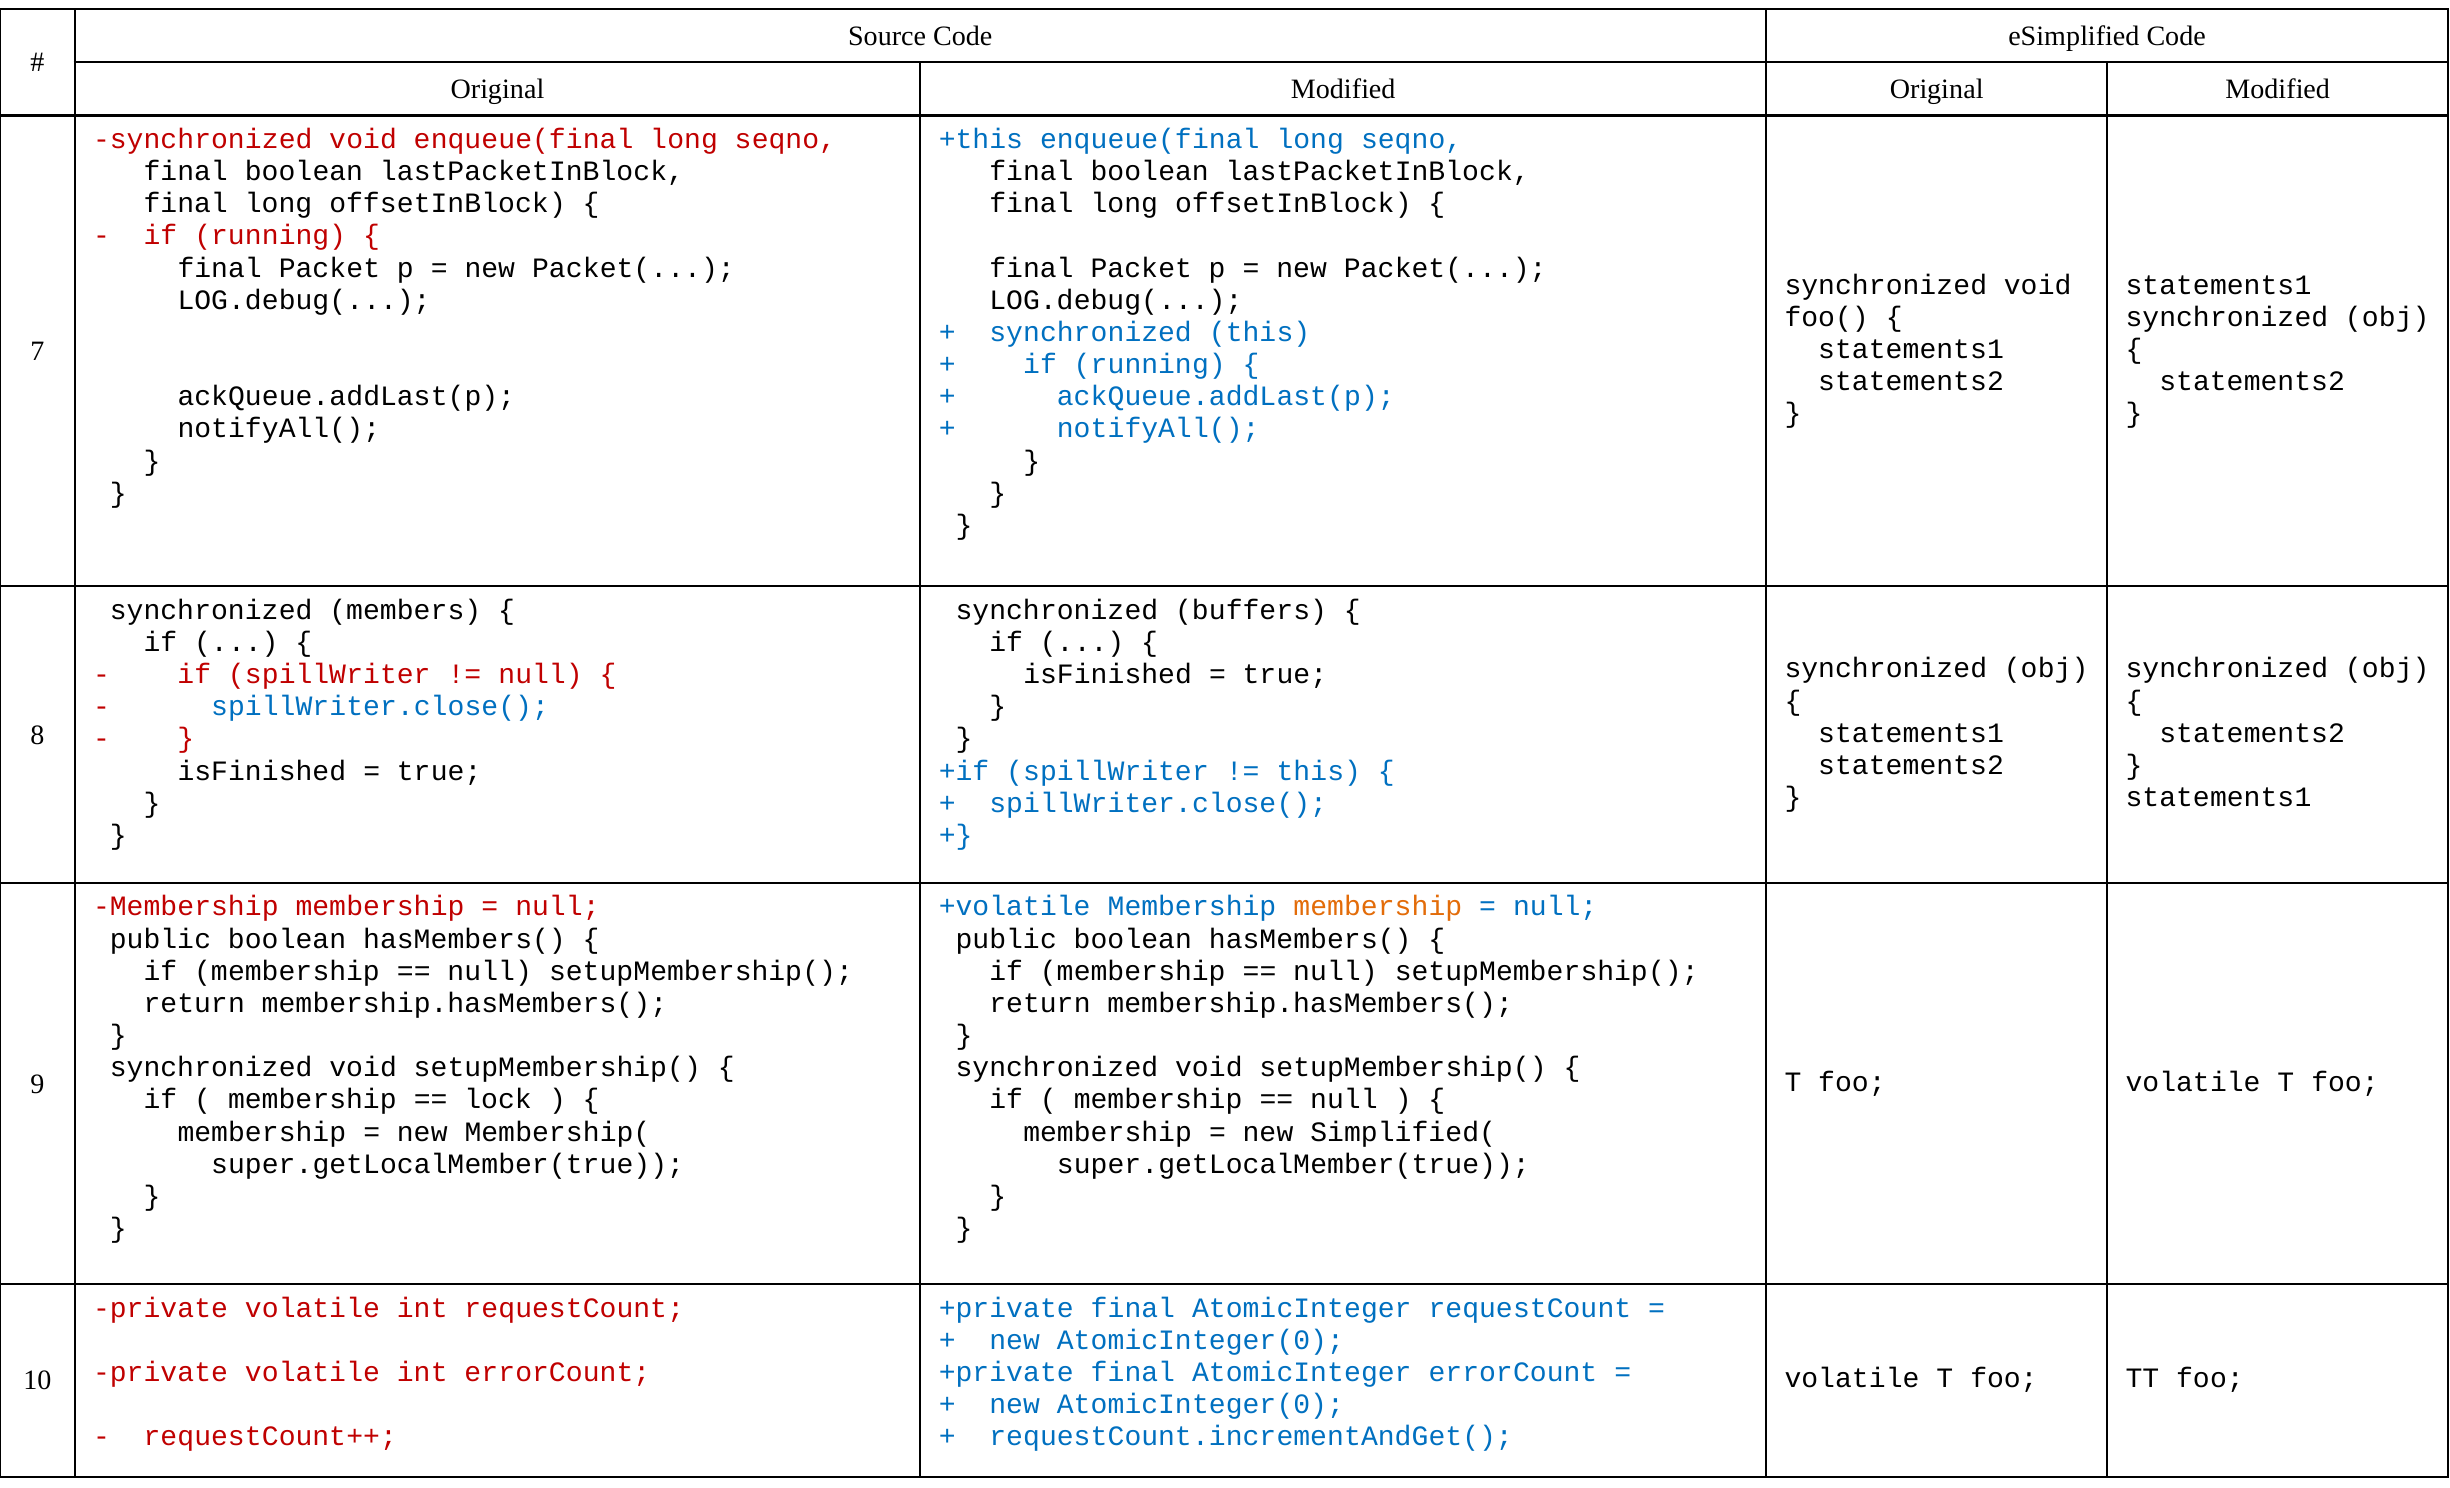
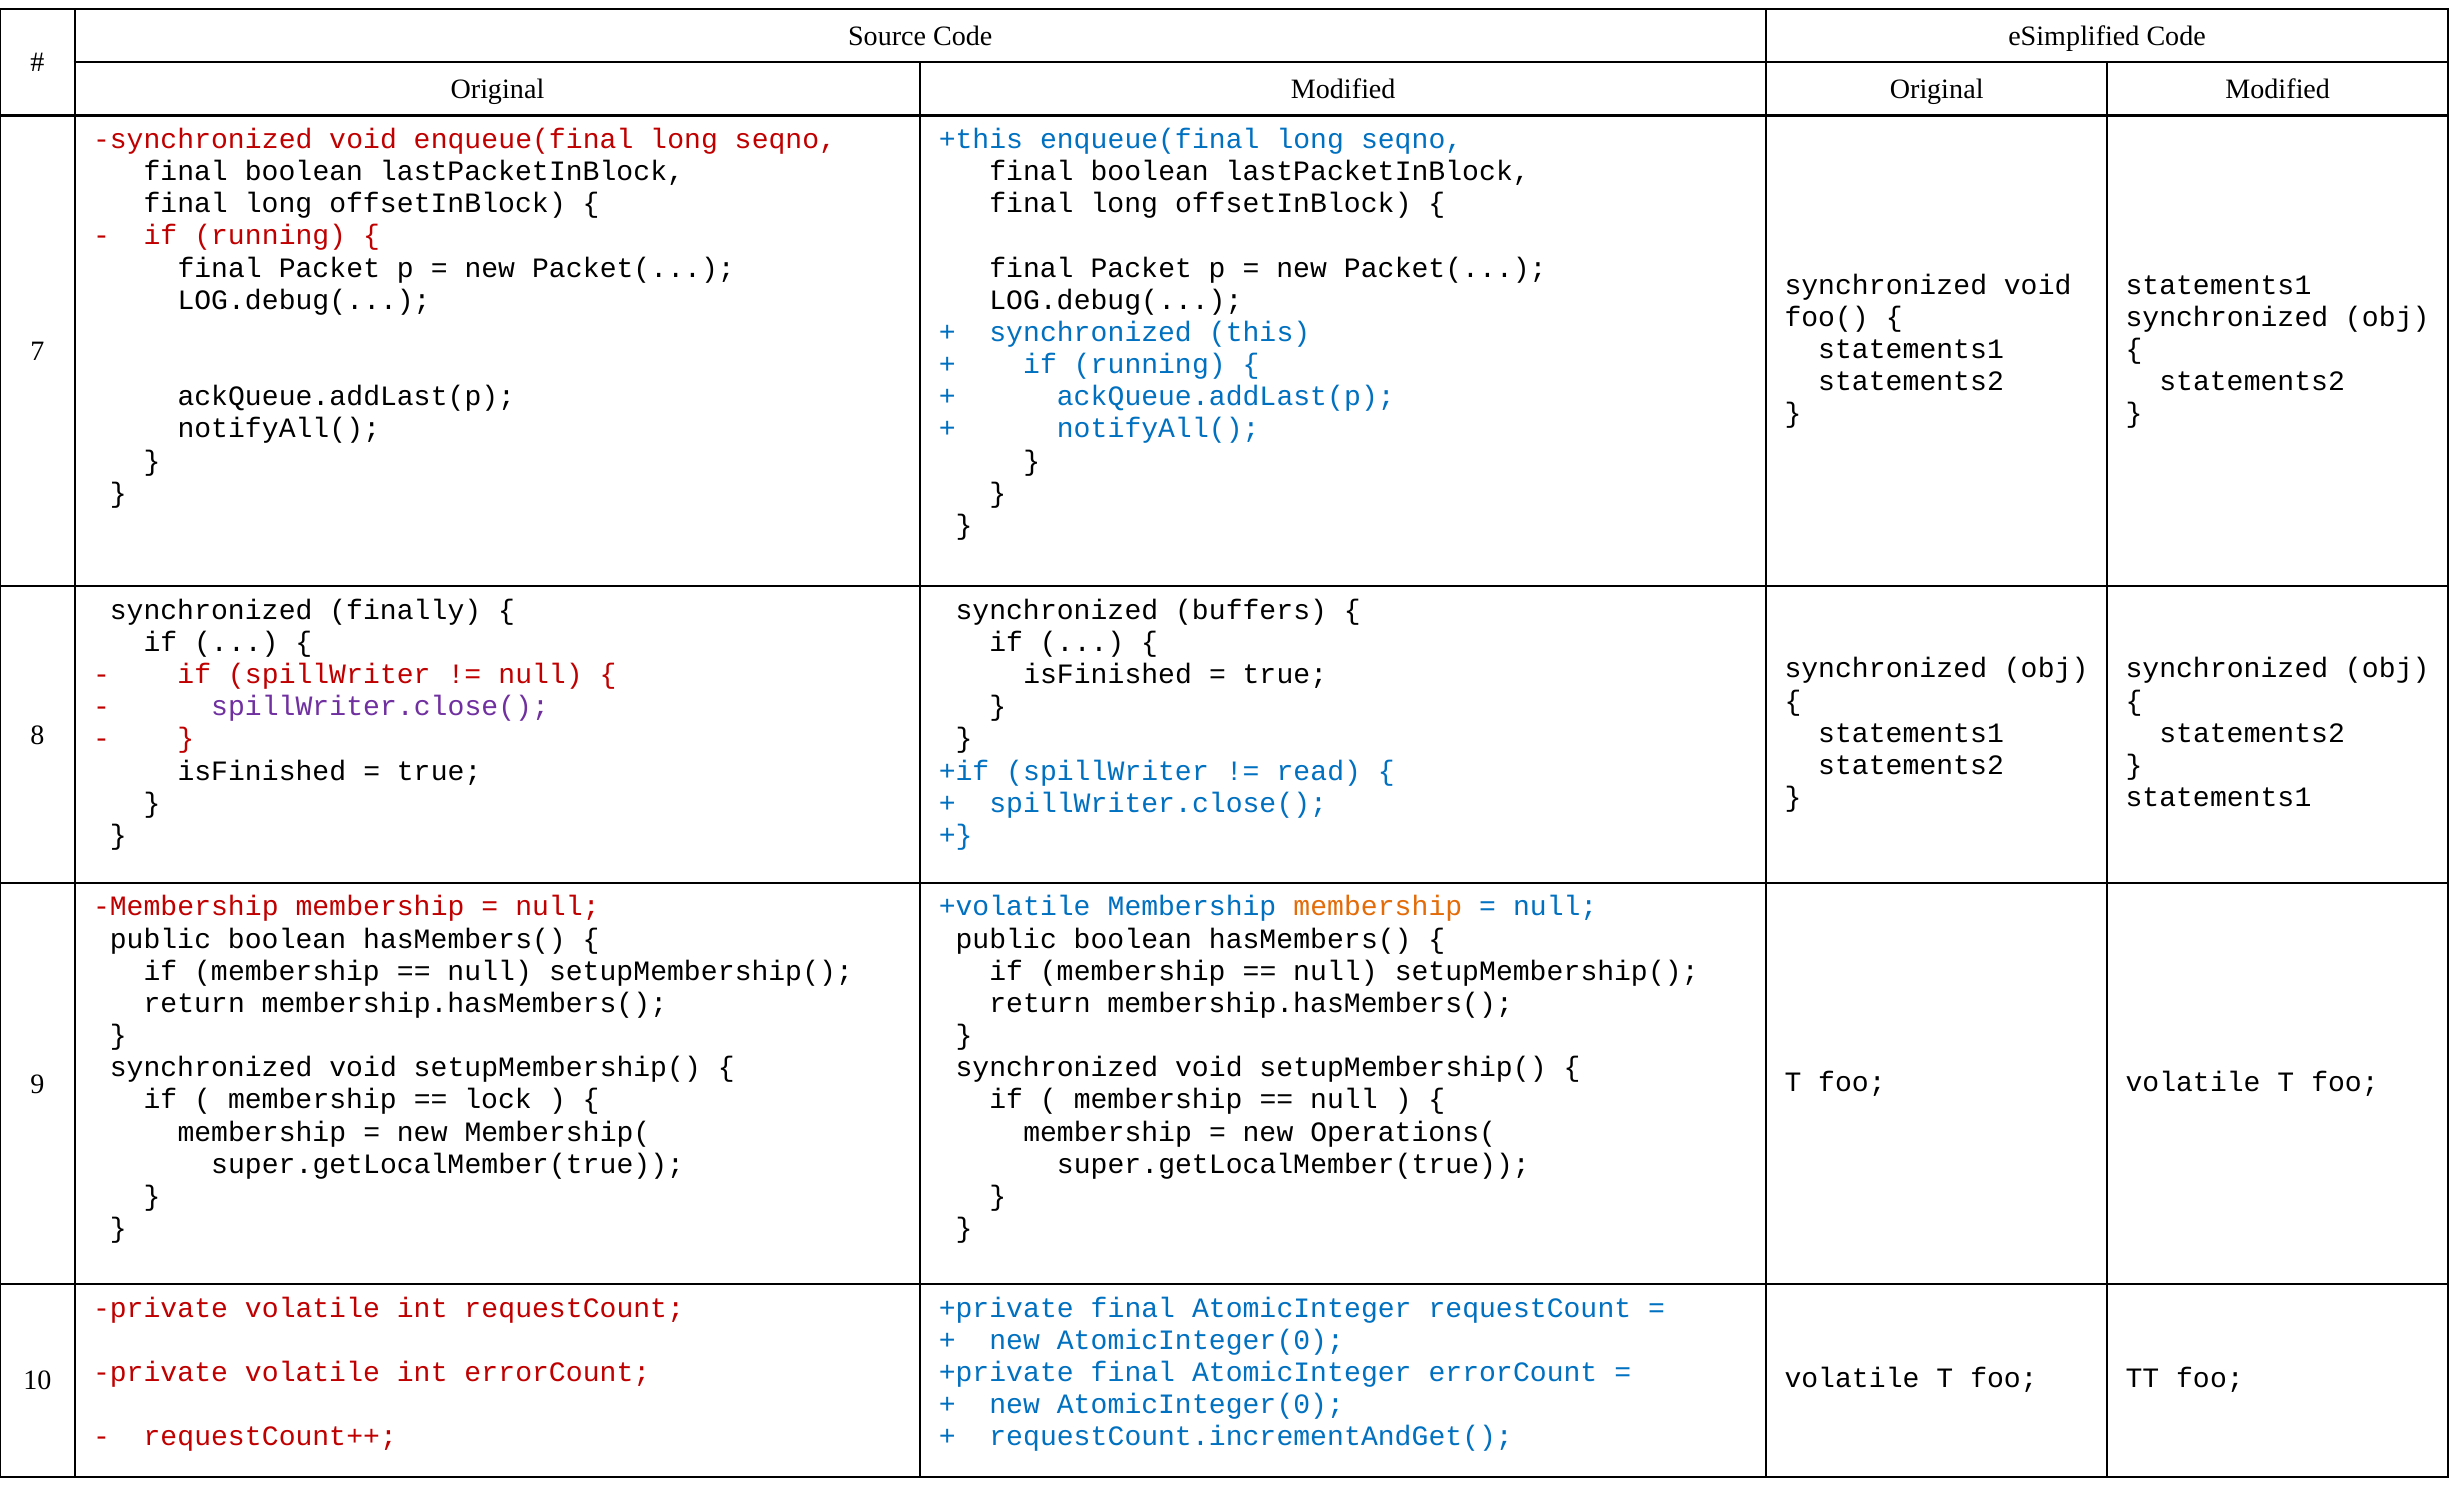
members: members -> finally
spillWriter.close( at (380, 707) colour: blue -> purple
this at (1319, 771): this -> read
Simplified(: Simplified( -> Operations(
